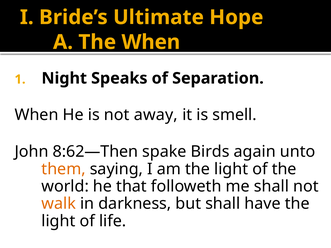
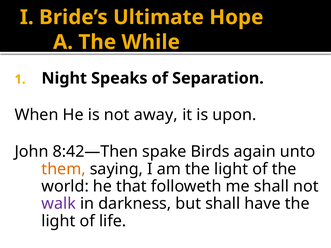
The When: When -> While
smell: smell -> upon
8:62—Then: 8:62—Then -> 8:42—Then
walk colour: orange -> purple
